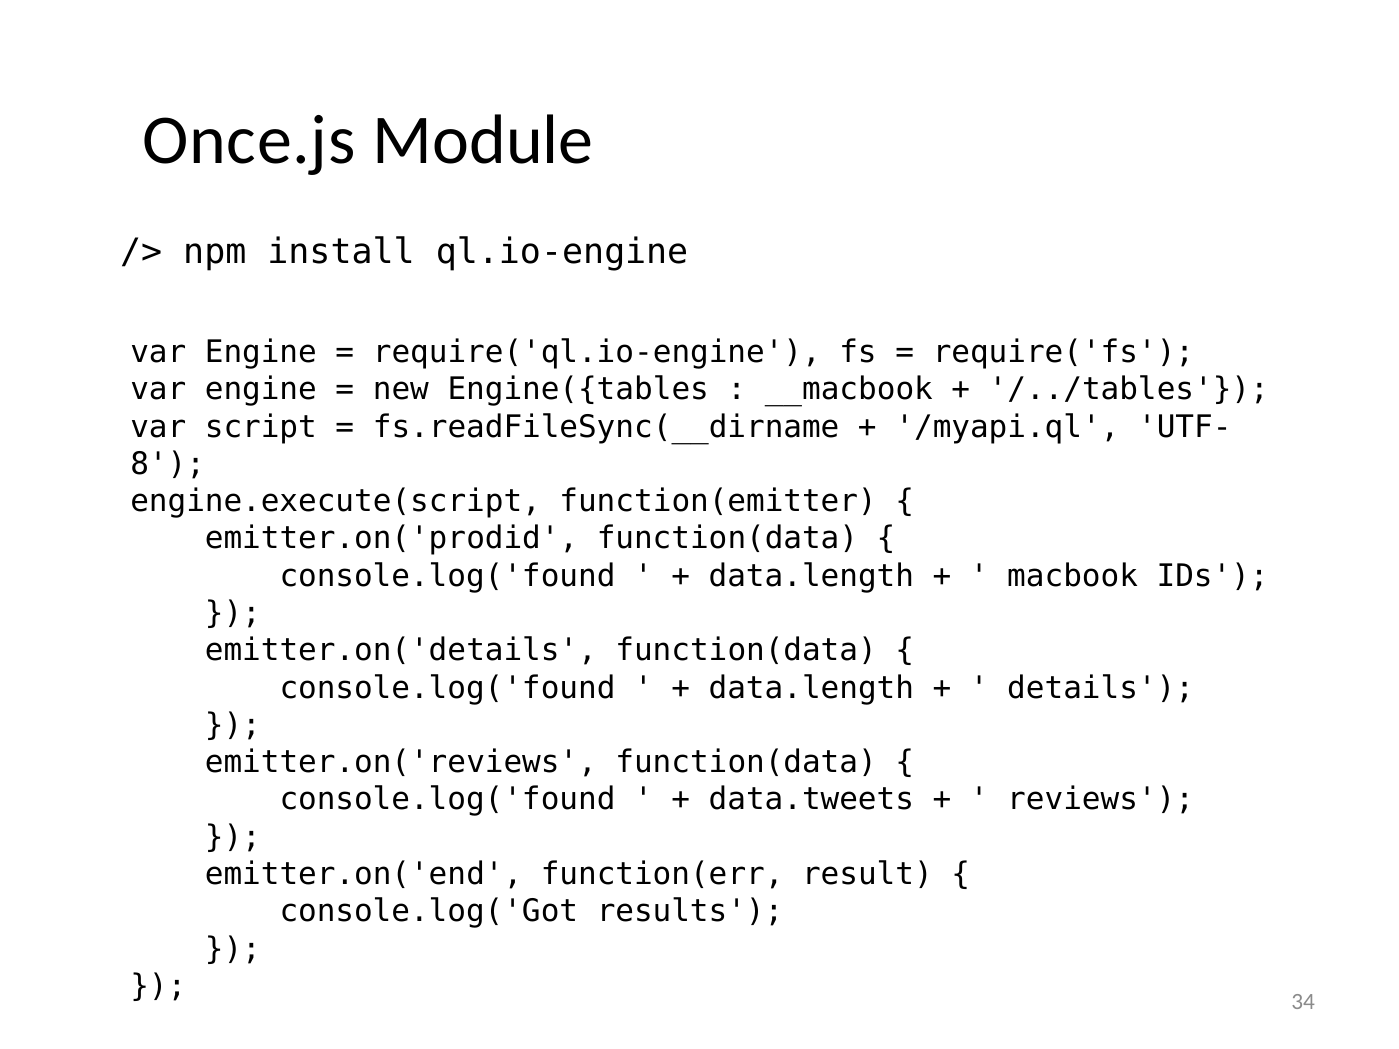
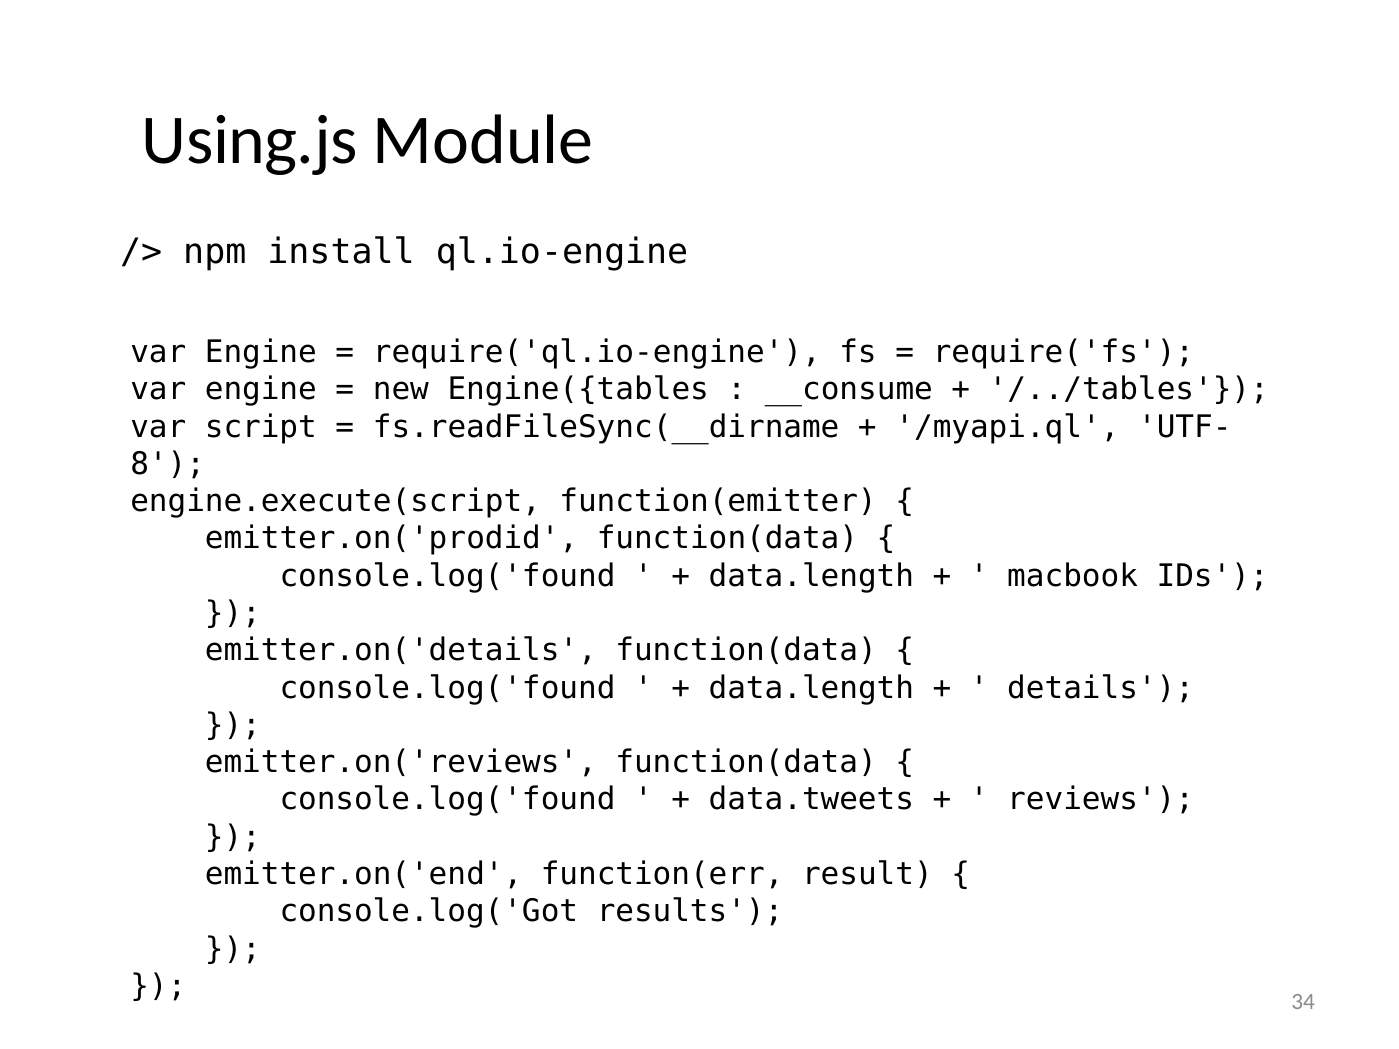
Once.js: Once.js -> Using.js
__macbook: __macbook -> __consume
